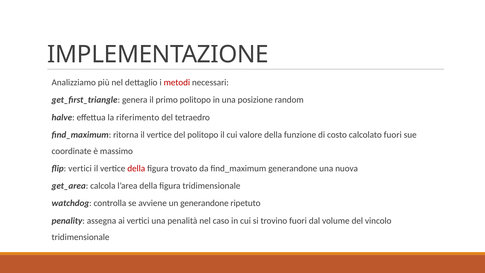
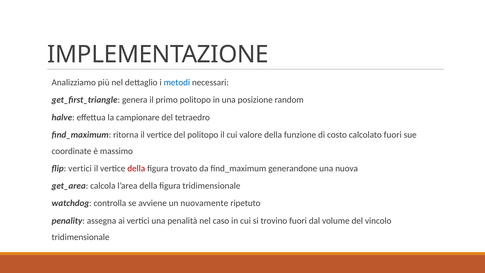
metodi colour: red -> blue
riferimento: riferimento -> campionare
un generandone: generandone -> nuovamente
